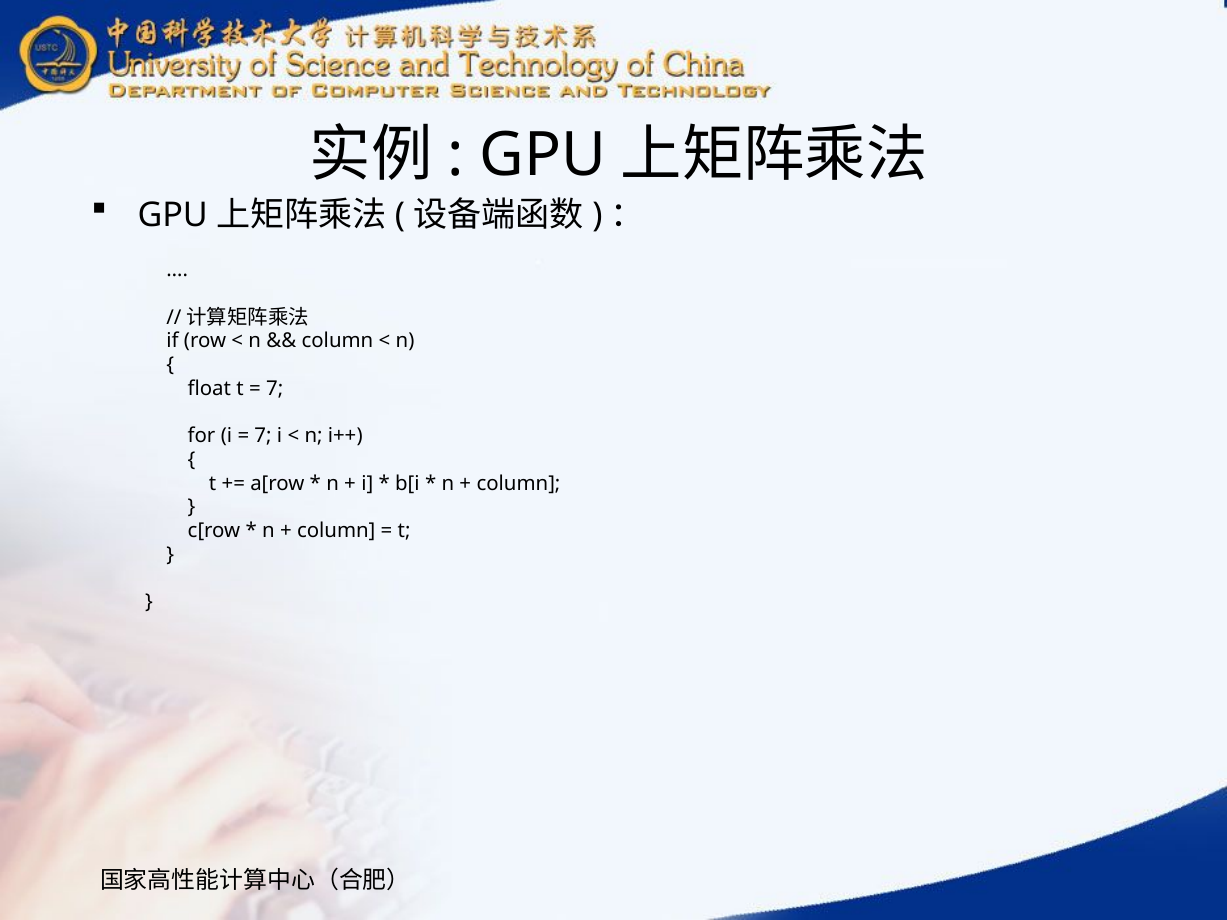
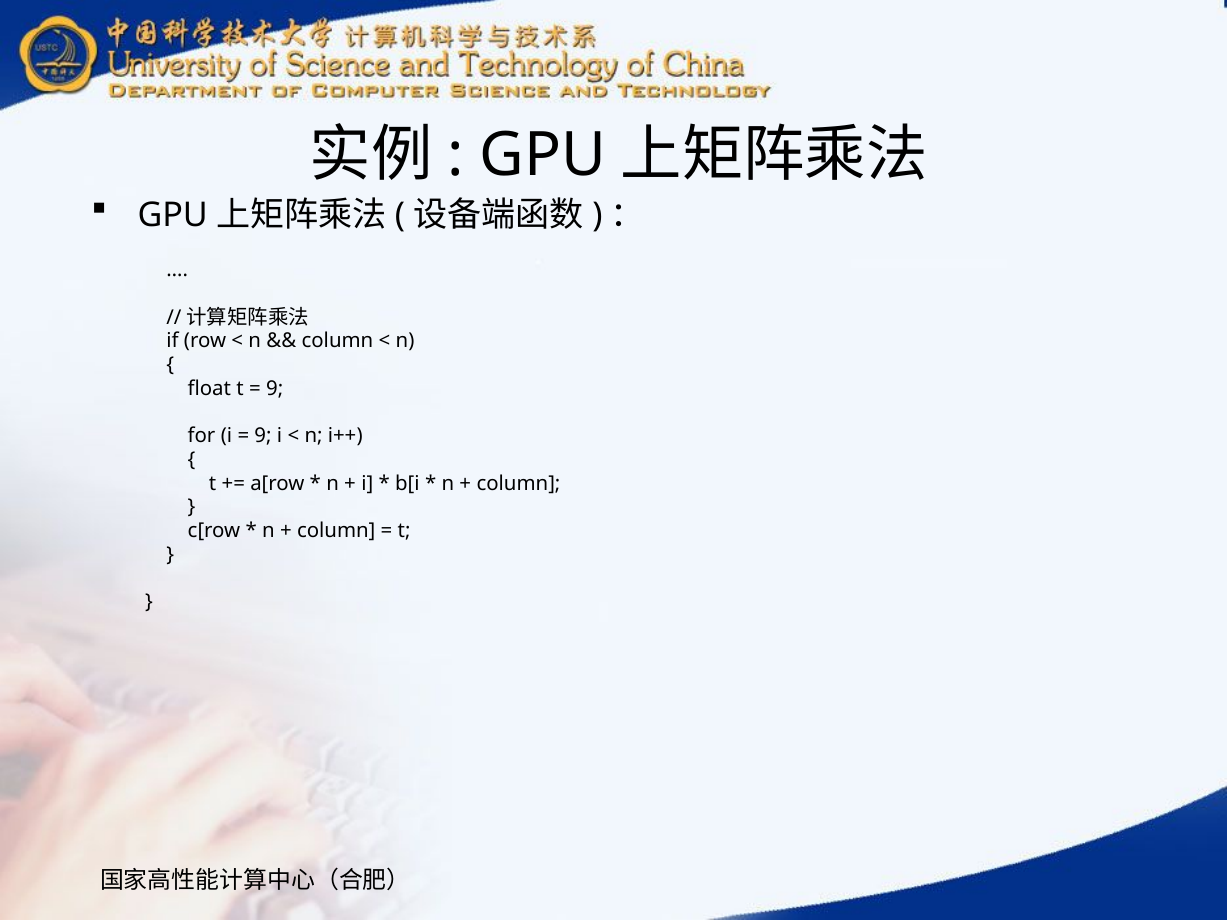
7 at (275, 389): 7 -> 9
7 at (263, 436): 7 -> 9
